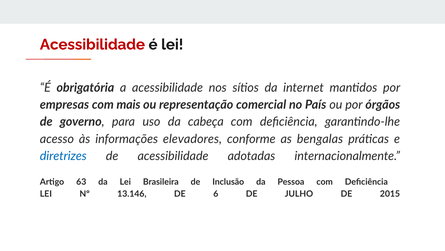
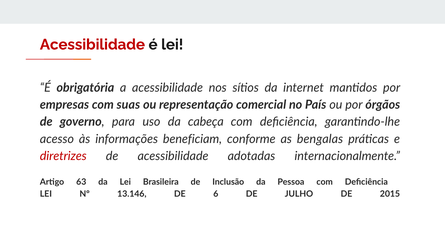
mais: mais -> suas
elevadores: elevadores -> beneficiam
diretrizes colour: blue -> red
